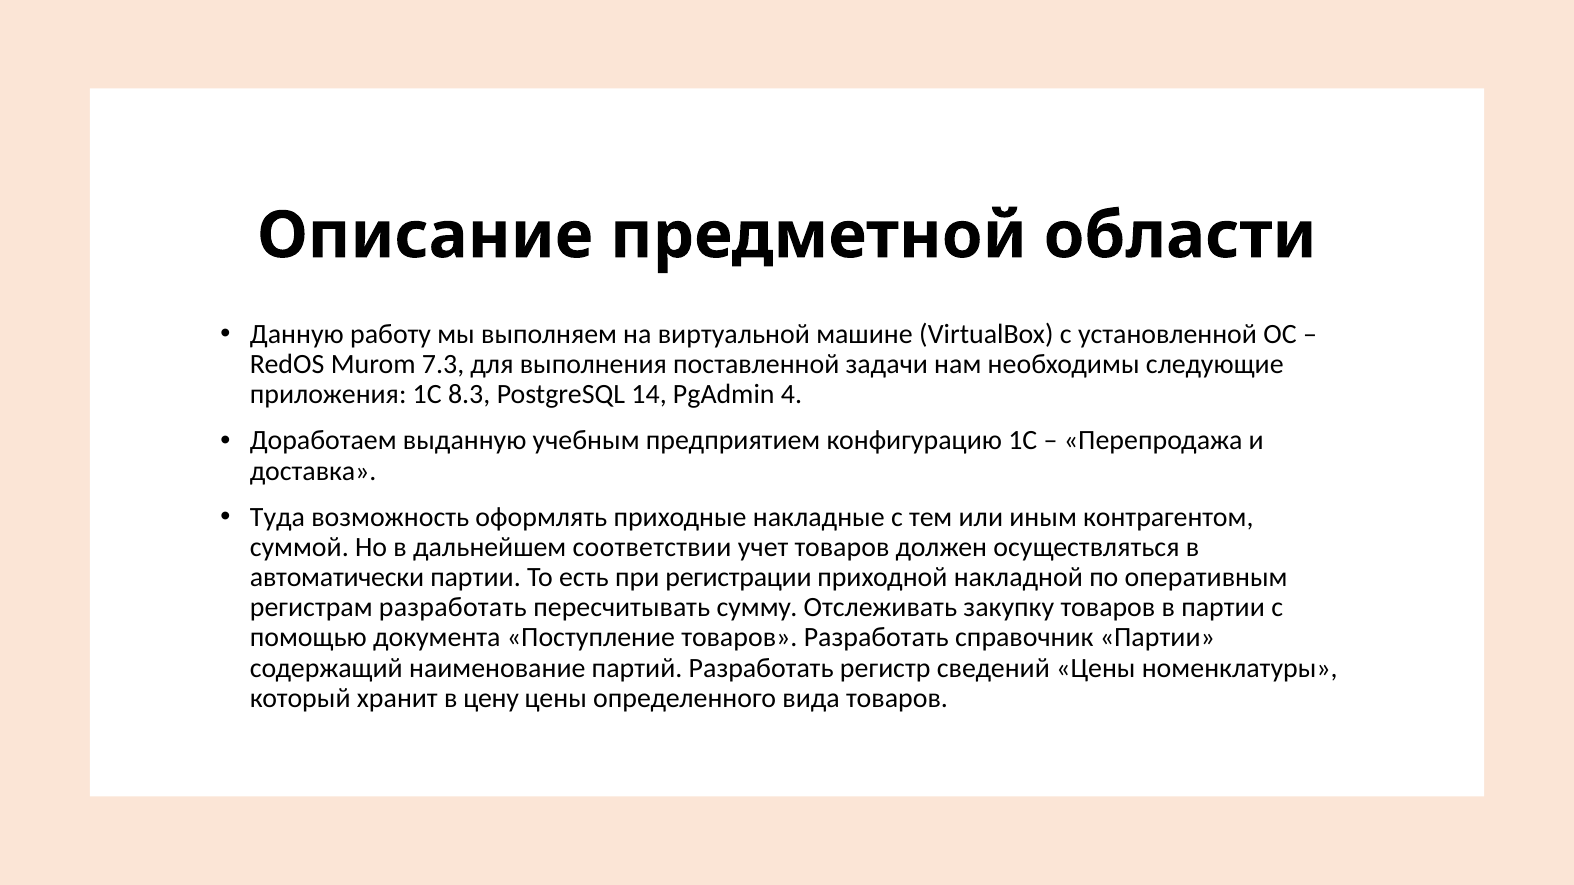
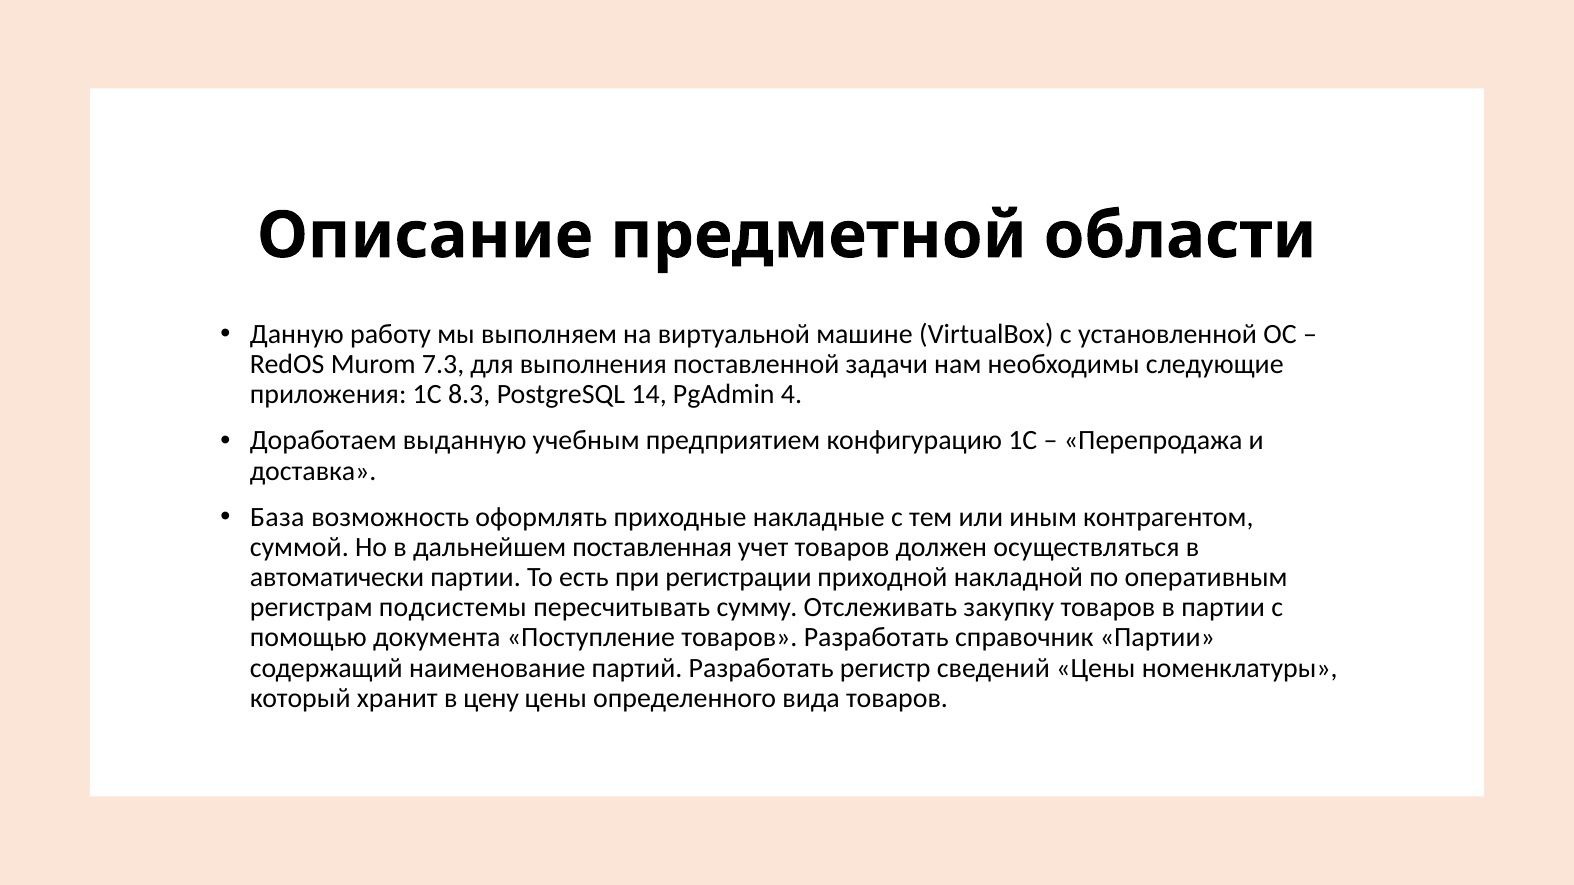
Туда: Туда -> База
соответствии: соответствии -> поставленная
регистрам разработать: разработать -> подсистемы
